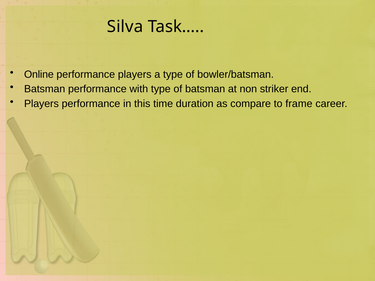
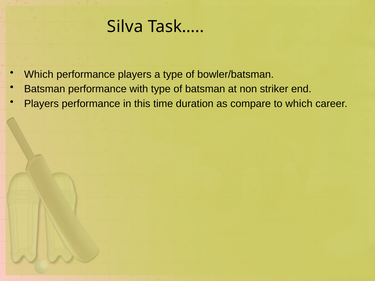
Online at (39, 74): Online -> Which
to frame: frame -> which
